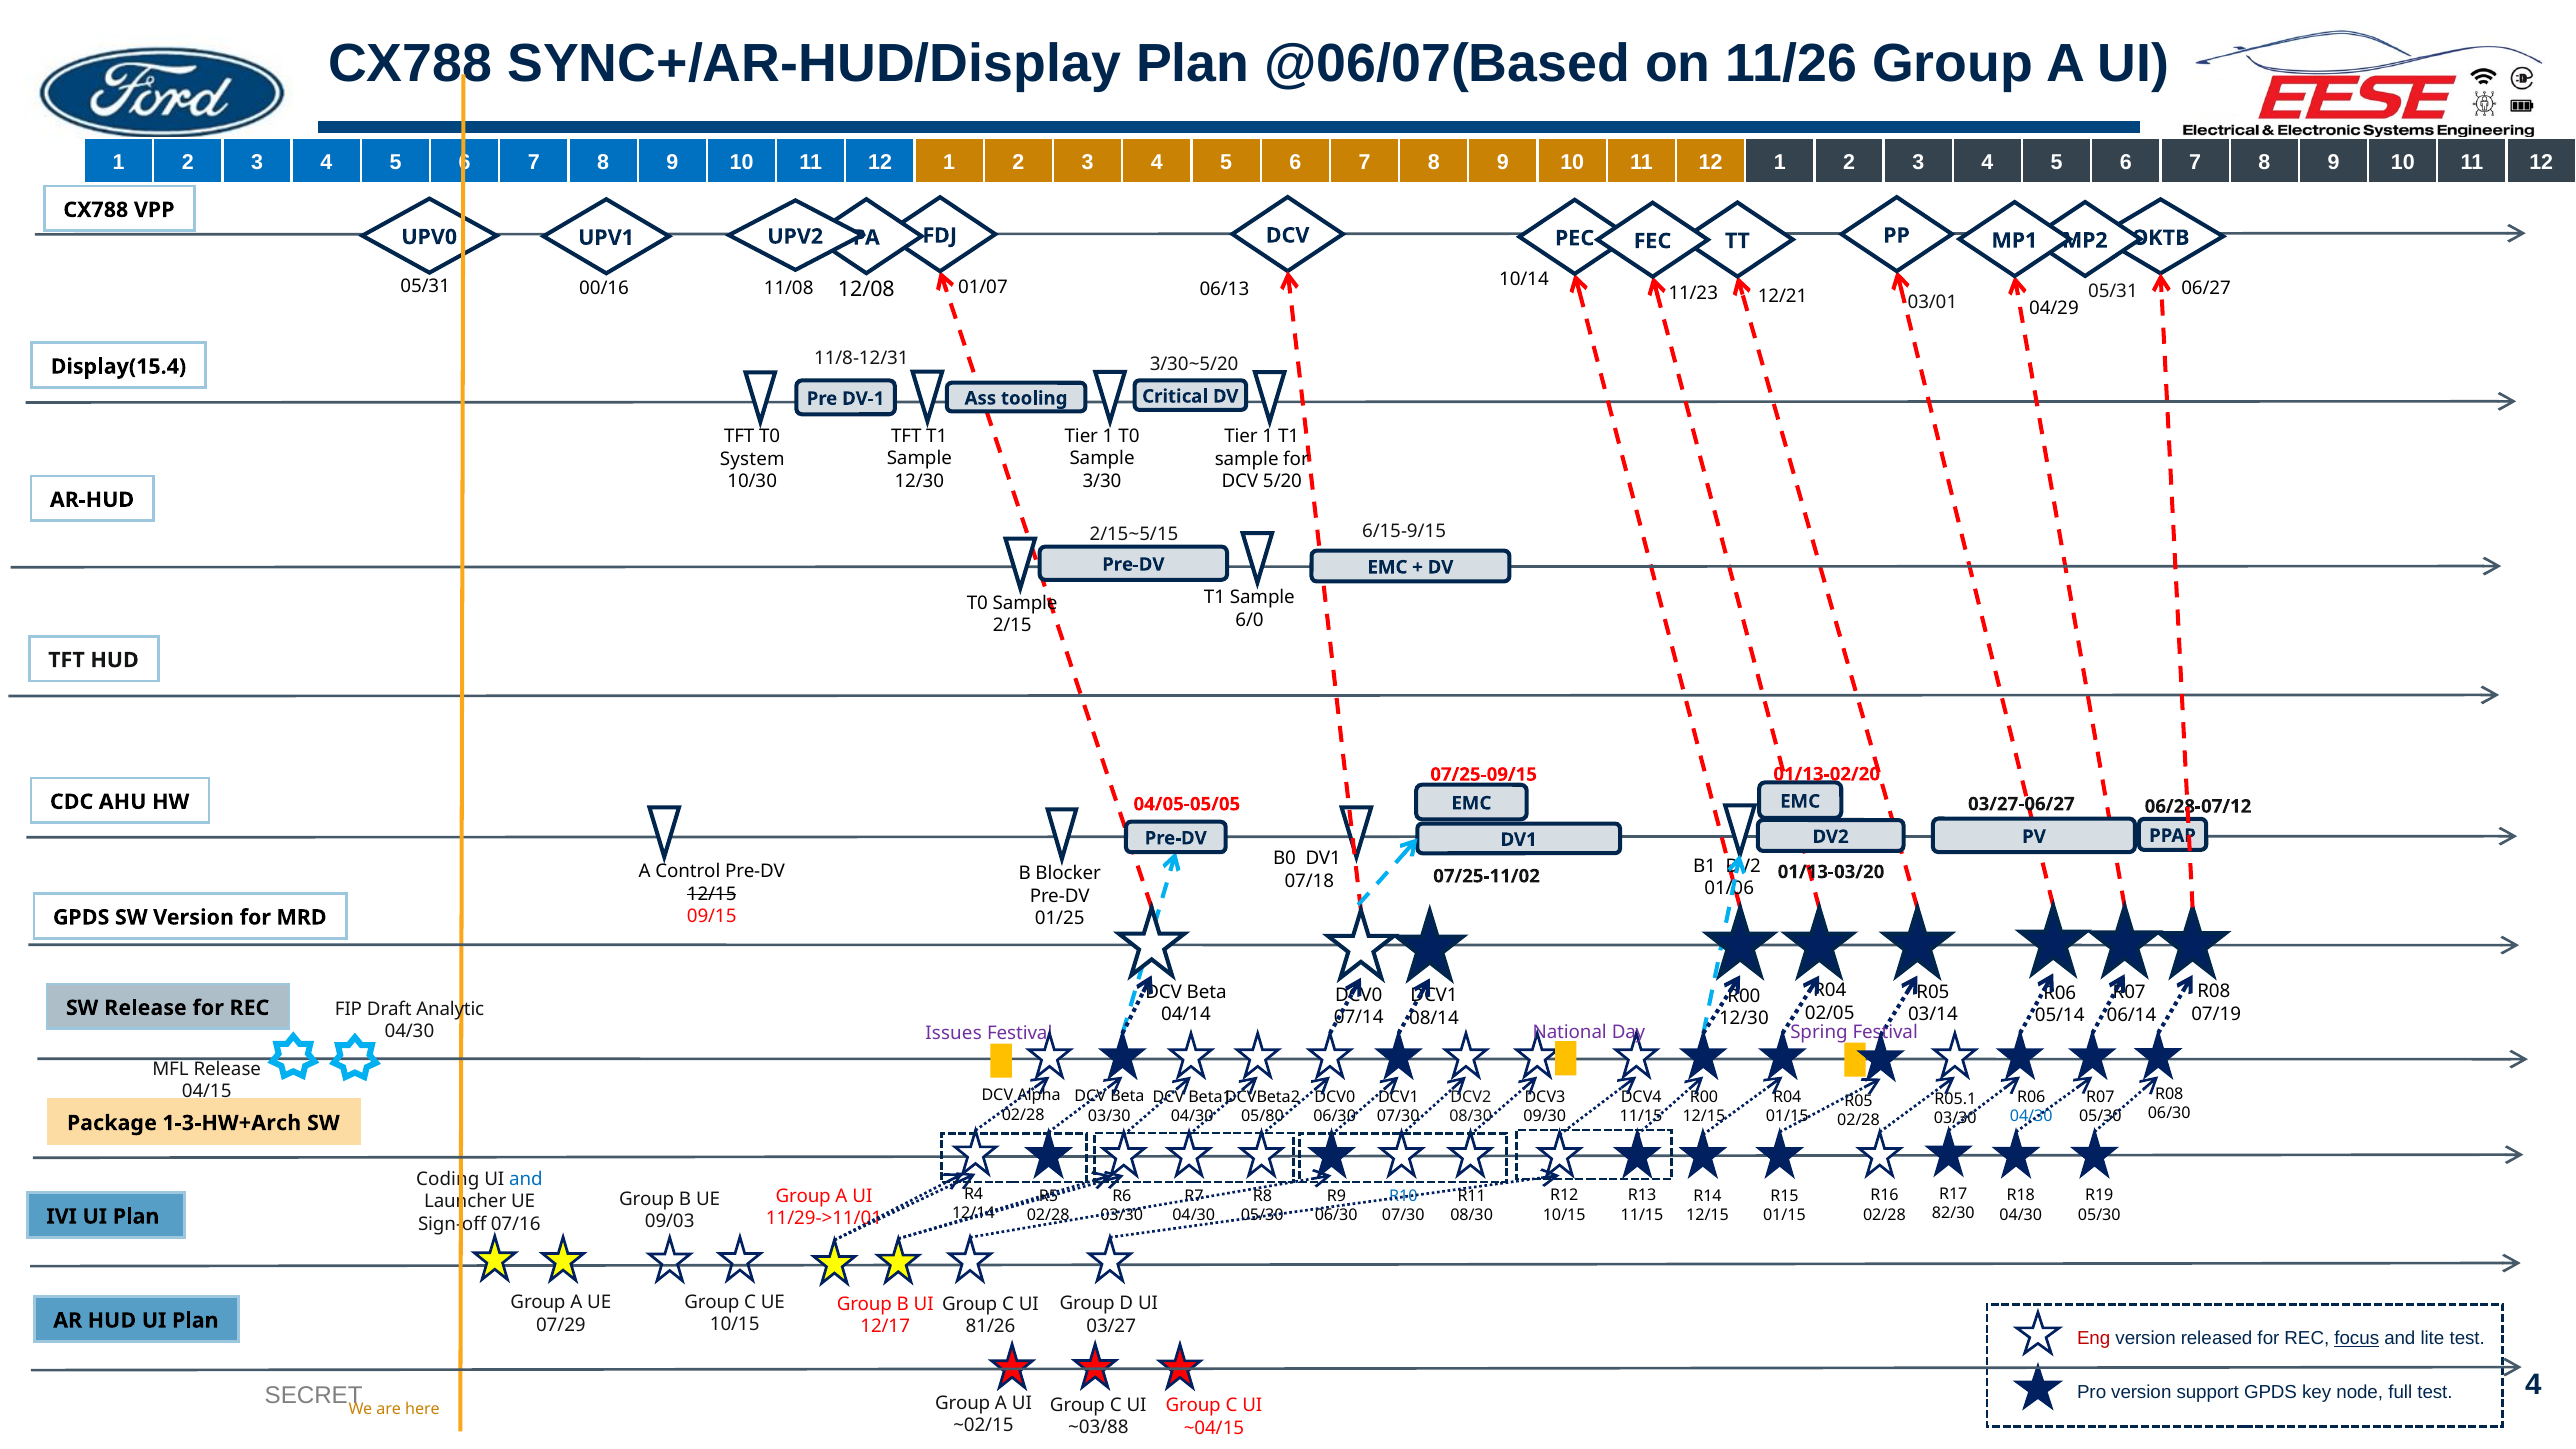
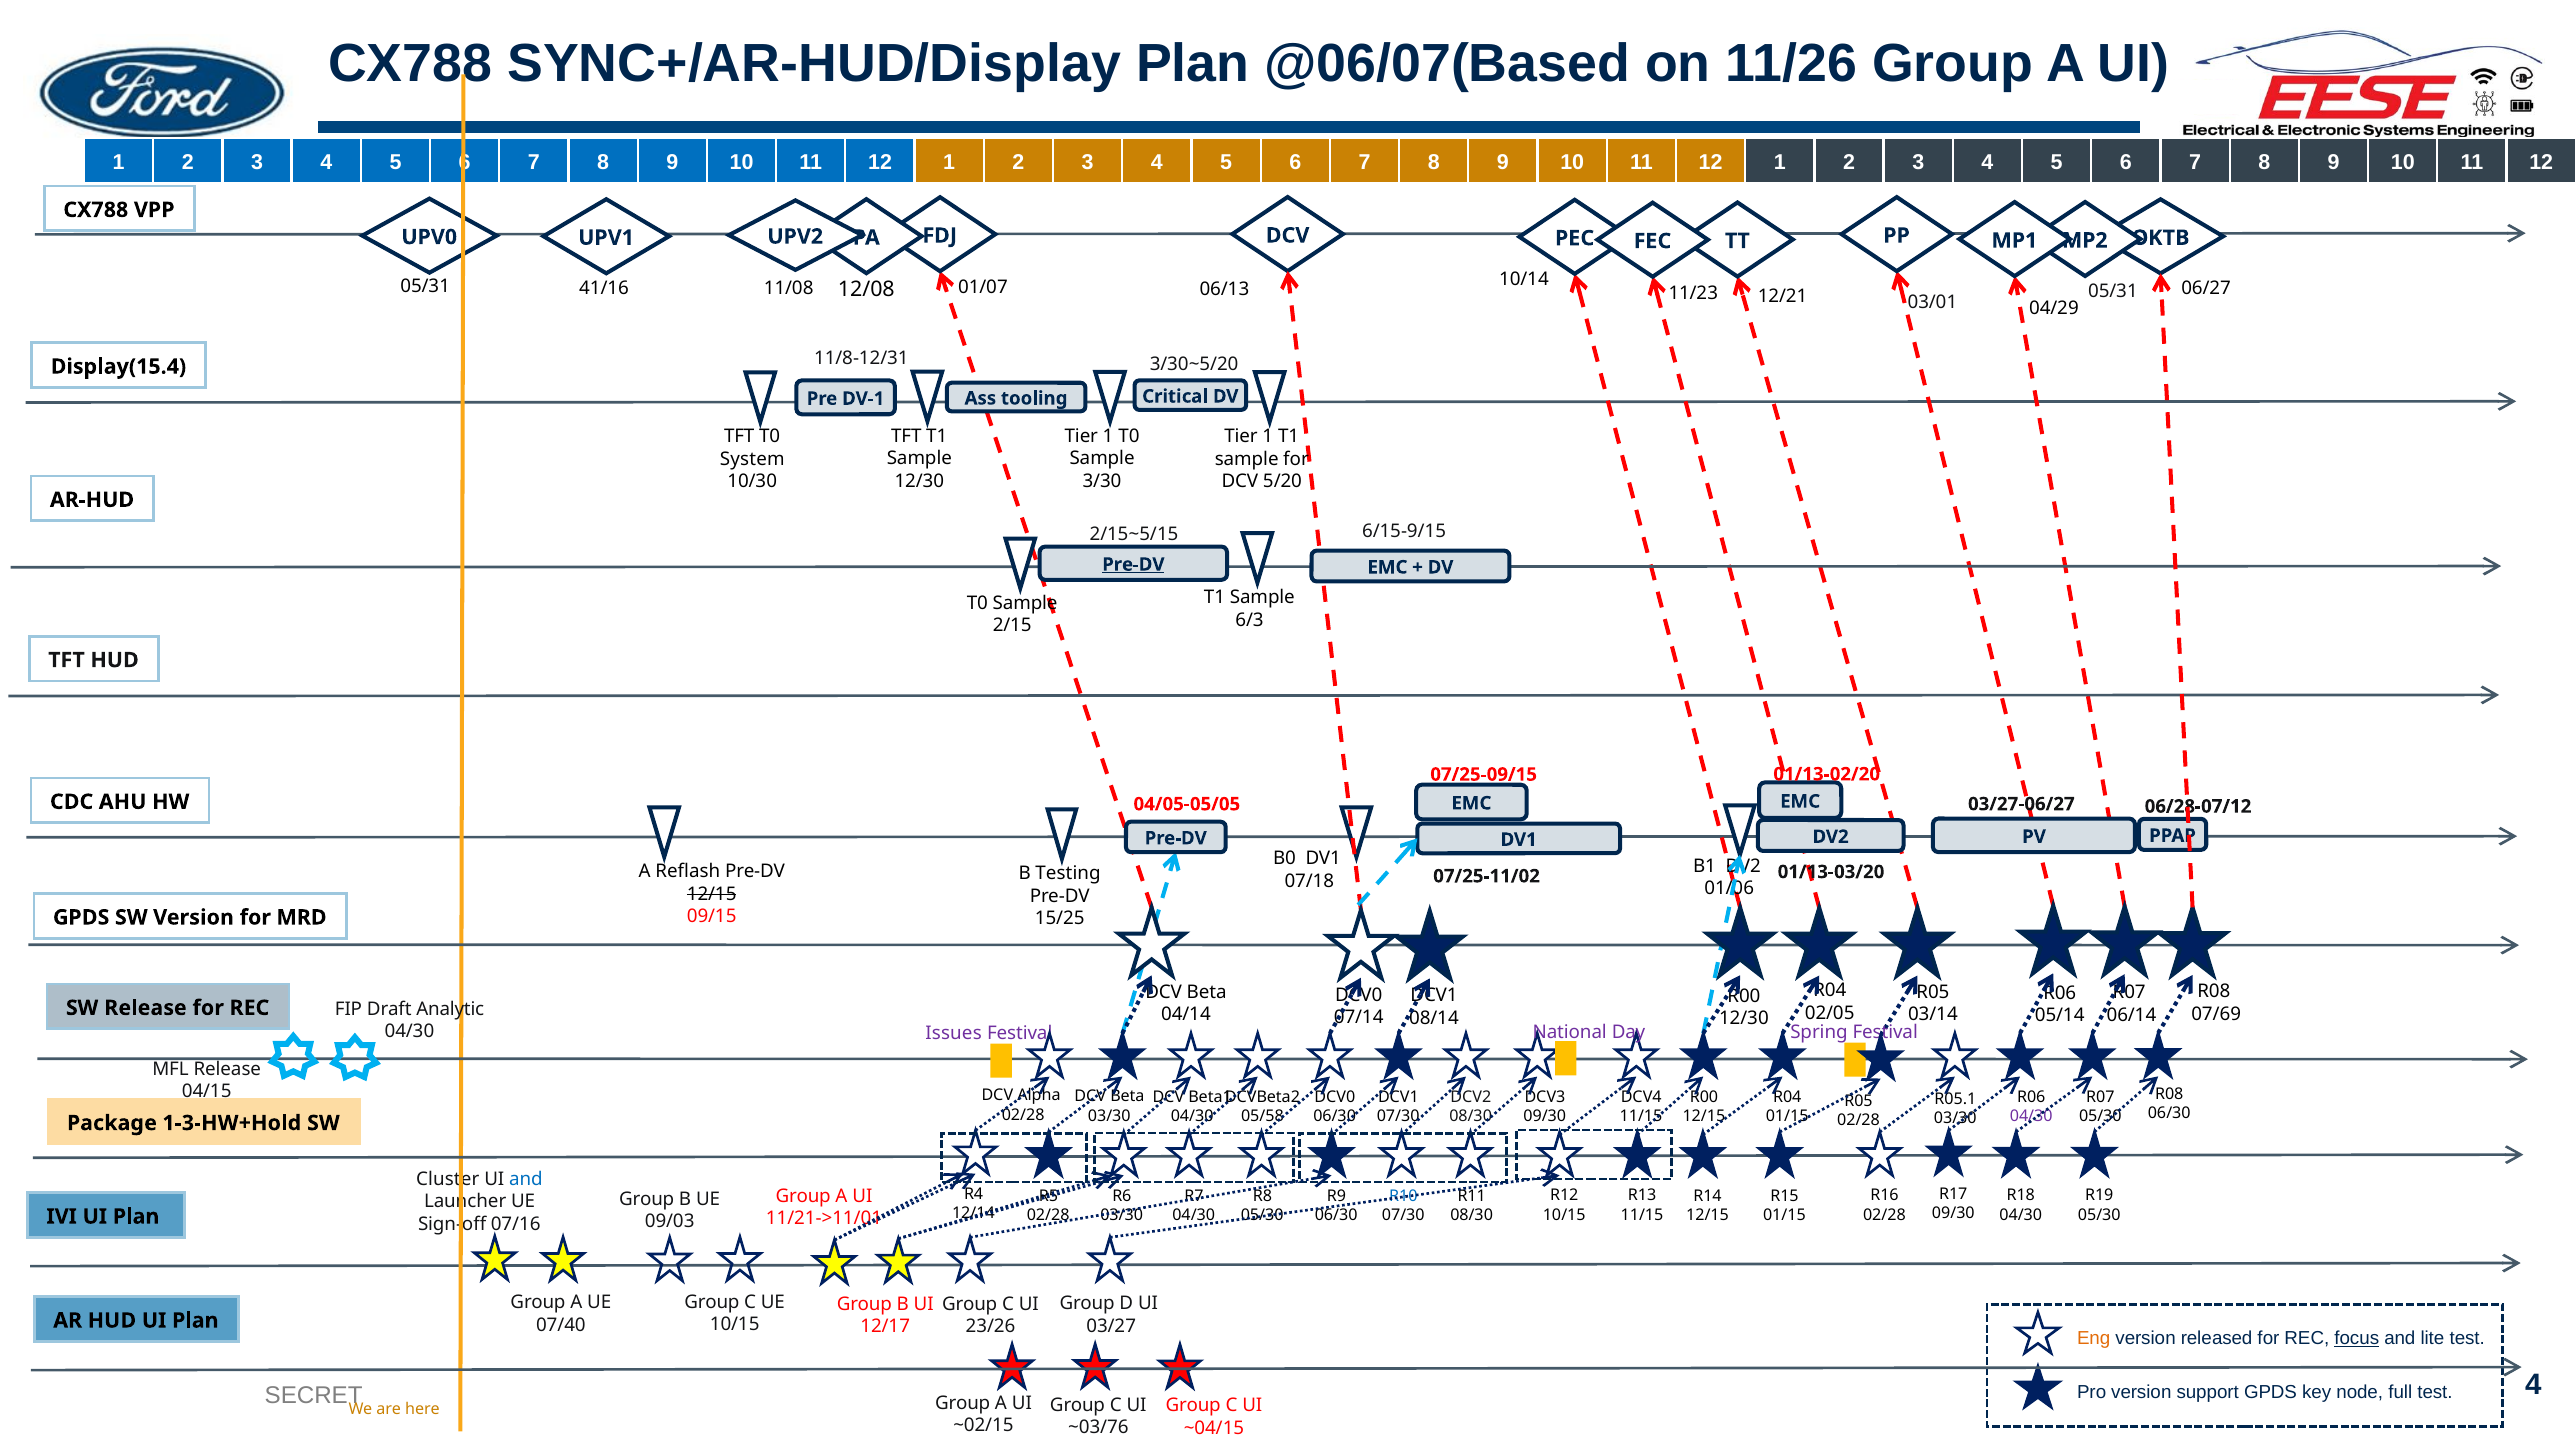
00/16: 00/16 -> 41/16
Pre-DV at (1133, 564) underline: none -> present
6/0: 6/0 -> 6/3
Control: Control -> Reflash
Blocker: Blocker -> Testing
01/25: 01/25 -> 15/25
07/19: 07/19 -> 07/69
05/80: 05/80 -> 05/58
04/30 at (2031, 1116) colour: blue -> purple
1-3-HW+Arch: 1-3-HW+Arch -> 1-3-HW+Hold
Coding: Coding -> Cluster
82/30 at (1953, 1213): 82/30 -> 09/30
11/29->11/01: 11/29->11/01 -> 11/21->11/01
07/29: 07/29 -> 07/40
81/26: 81/26 -> 23/26
Eng colour: red -> orange
~03/88: ~03/88 -> ~03/76
